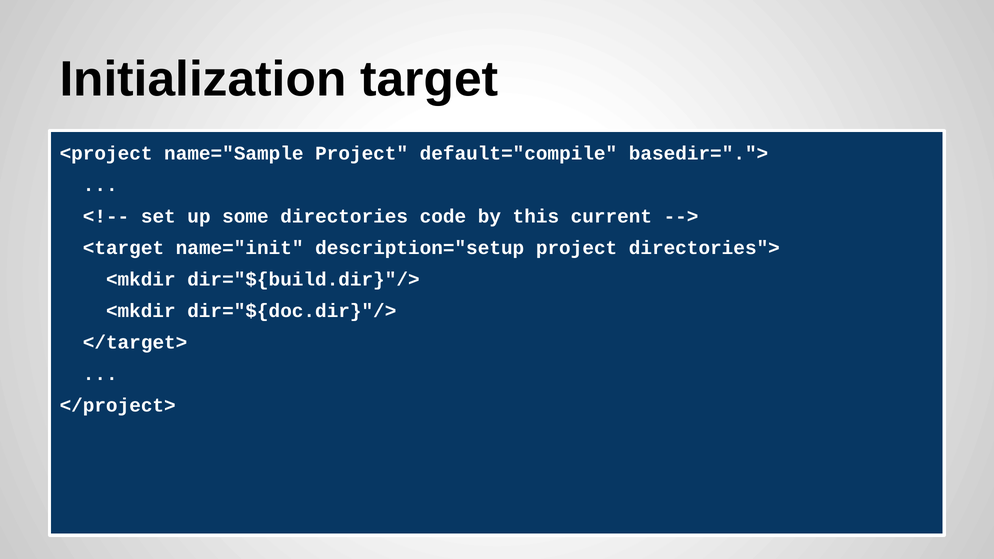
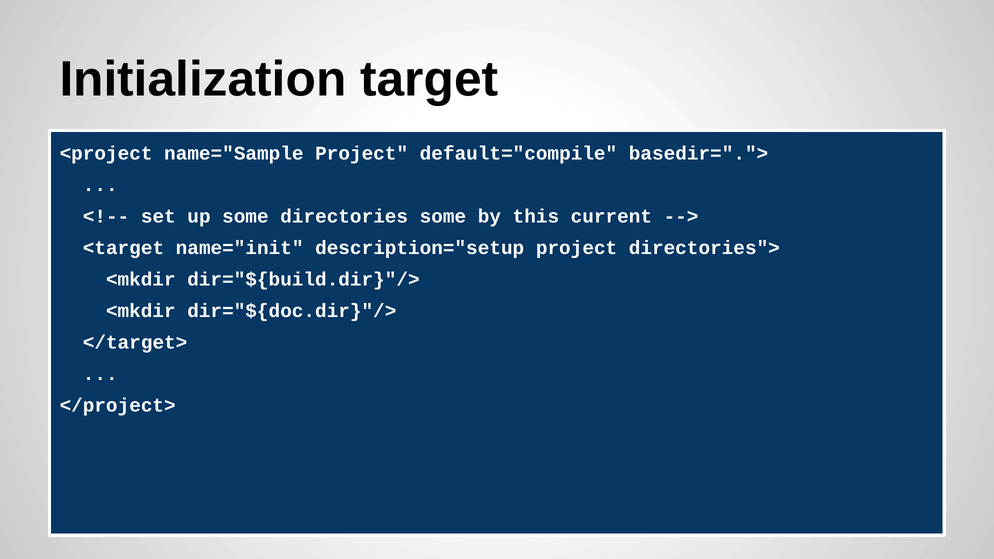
directories code: code -> some
